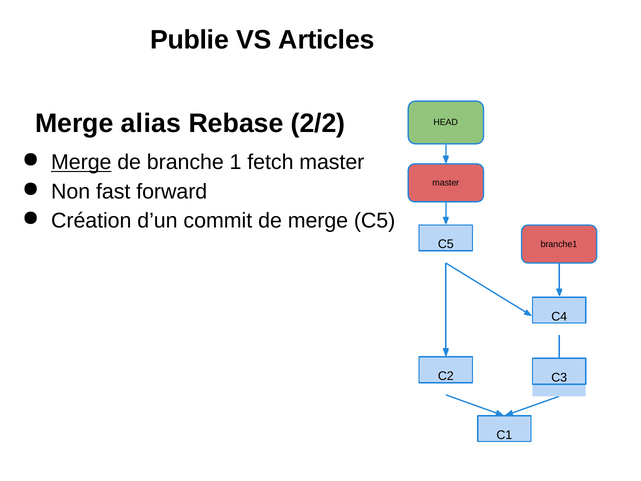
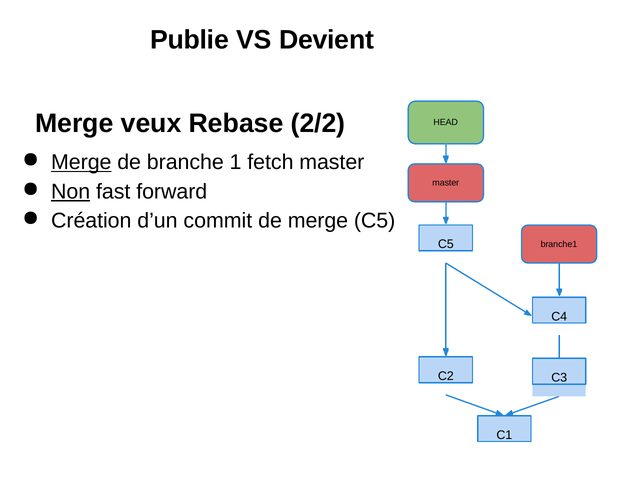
Articles: Articles -> Devient
alias: alias -> veux
Non underline: none -> present
